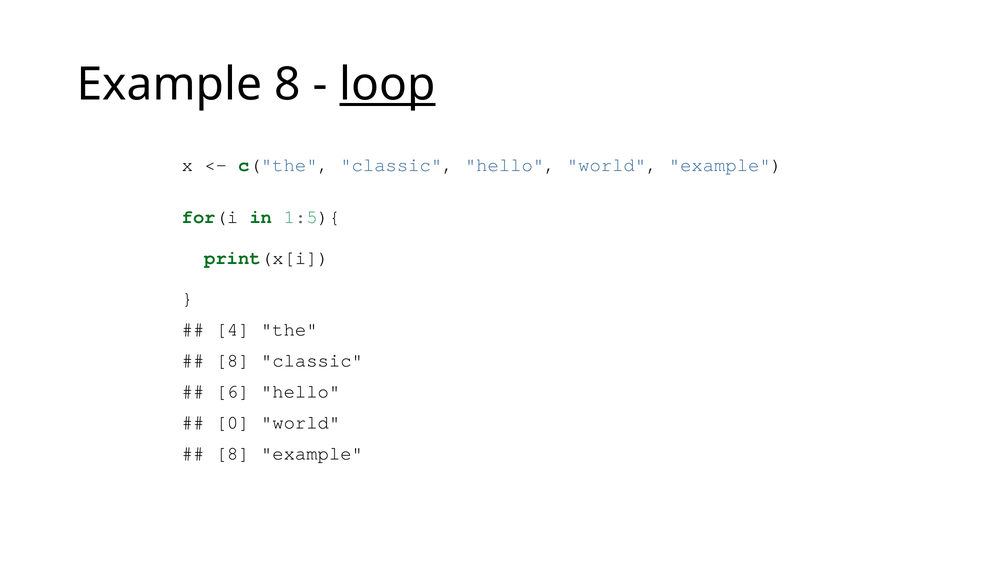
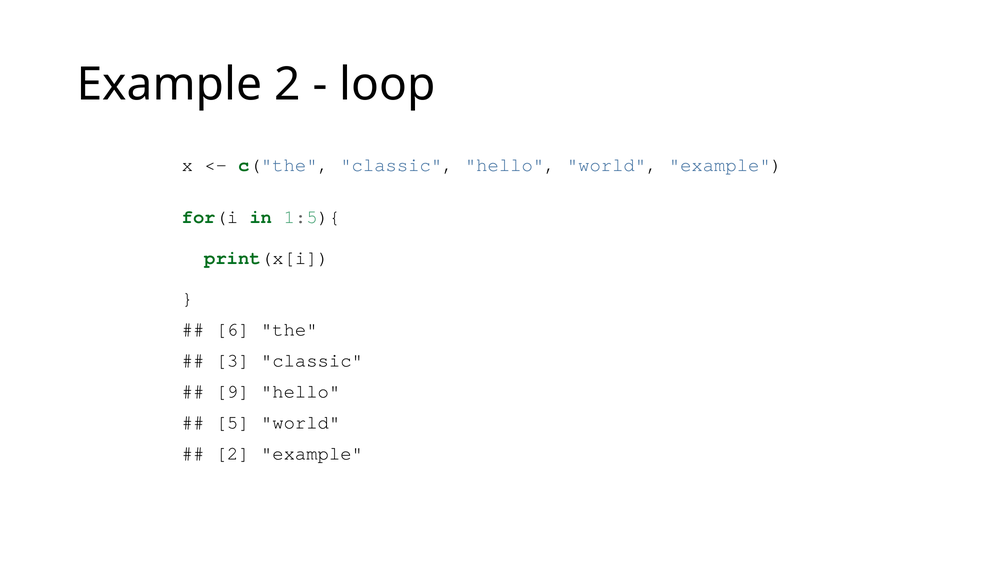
Example 8: 8 -> 2
loop underline: present -> none
4: 4 -> 6
8 at (233, 360): 8 -> 3
6: 6 -> 9
0: 0 -> 5
8 at (233, 453): 8 -> 2
